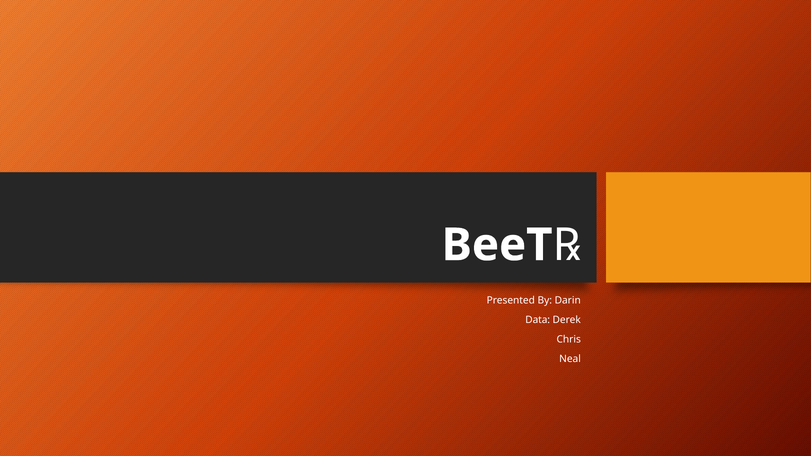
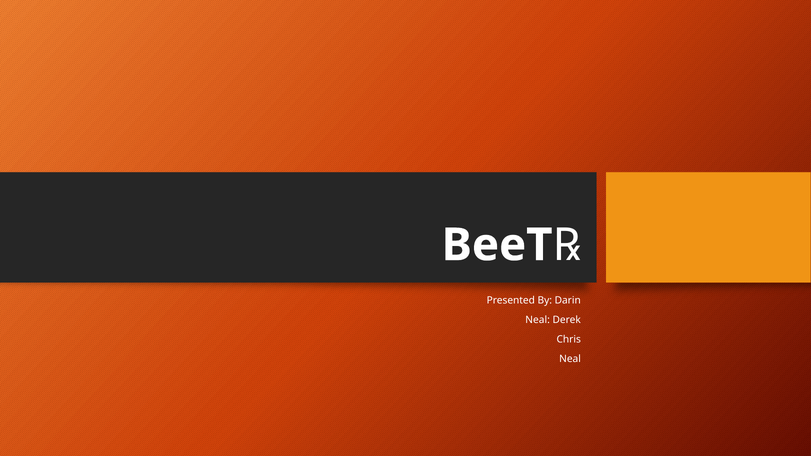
Data at (538, 320): Data -> Neal
